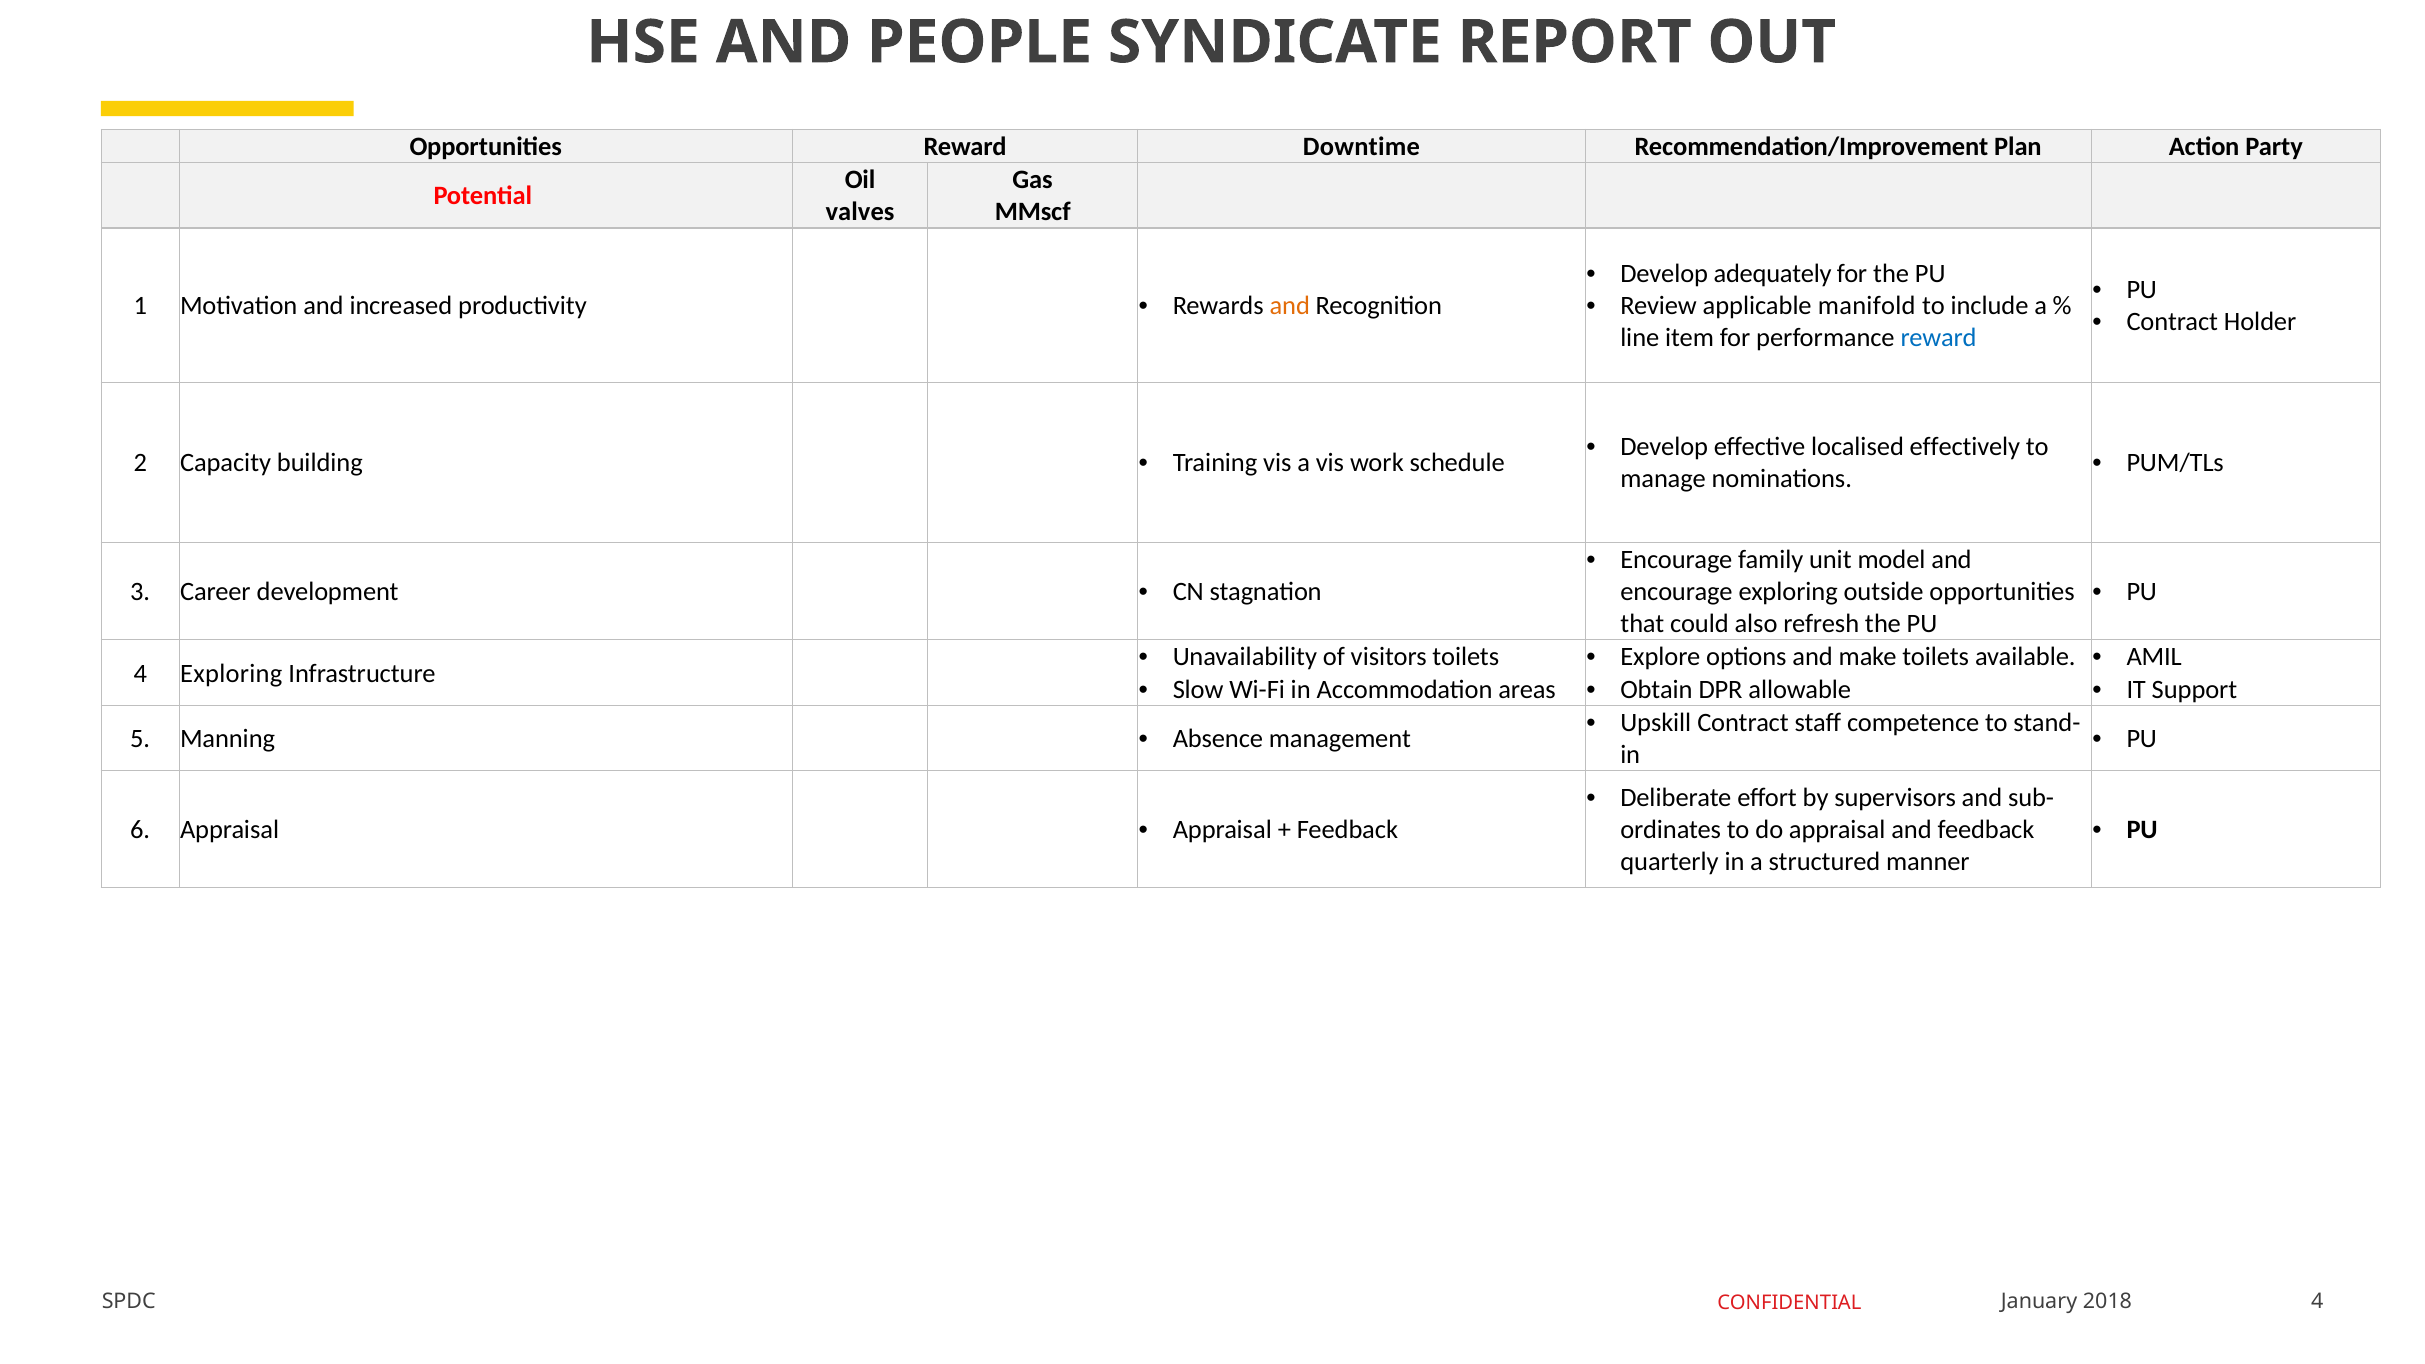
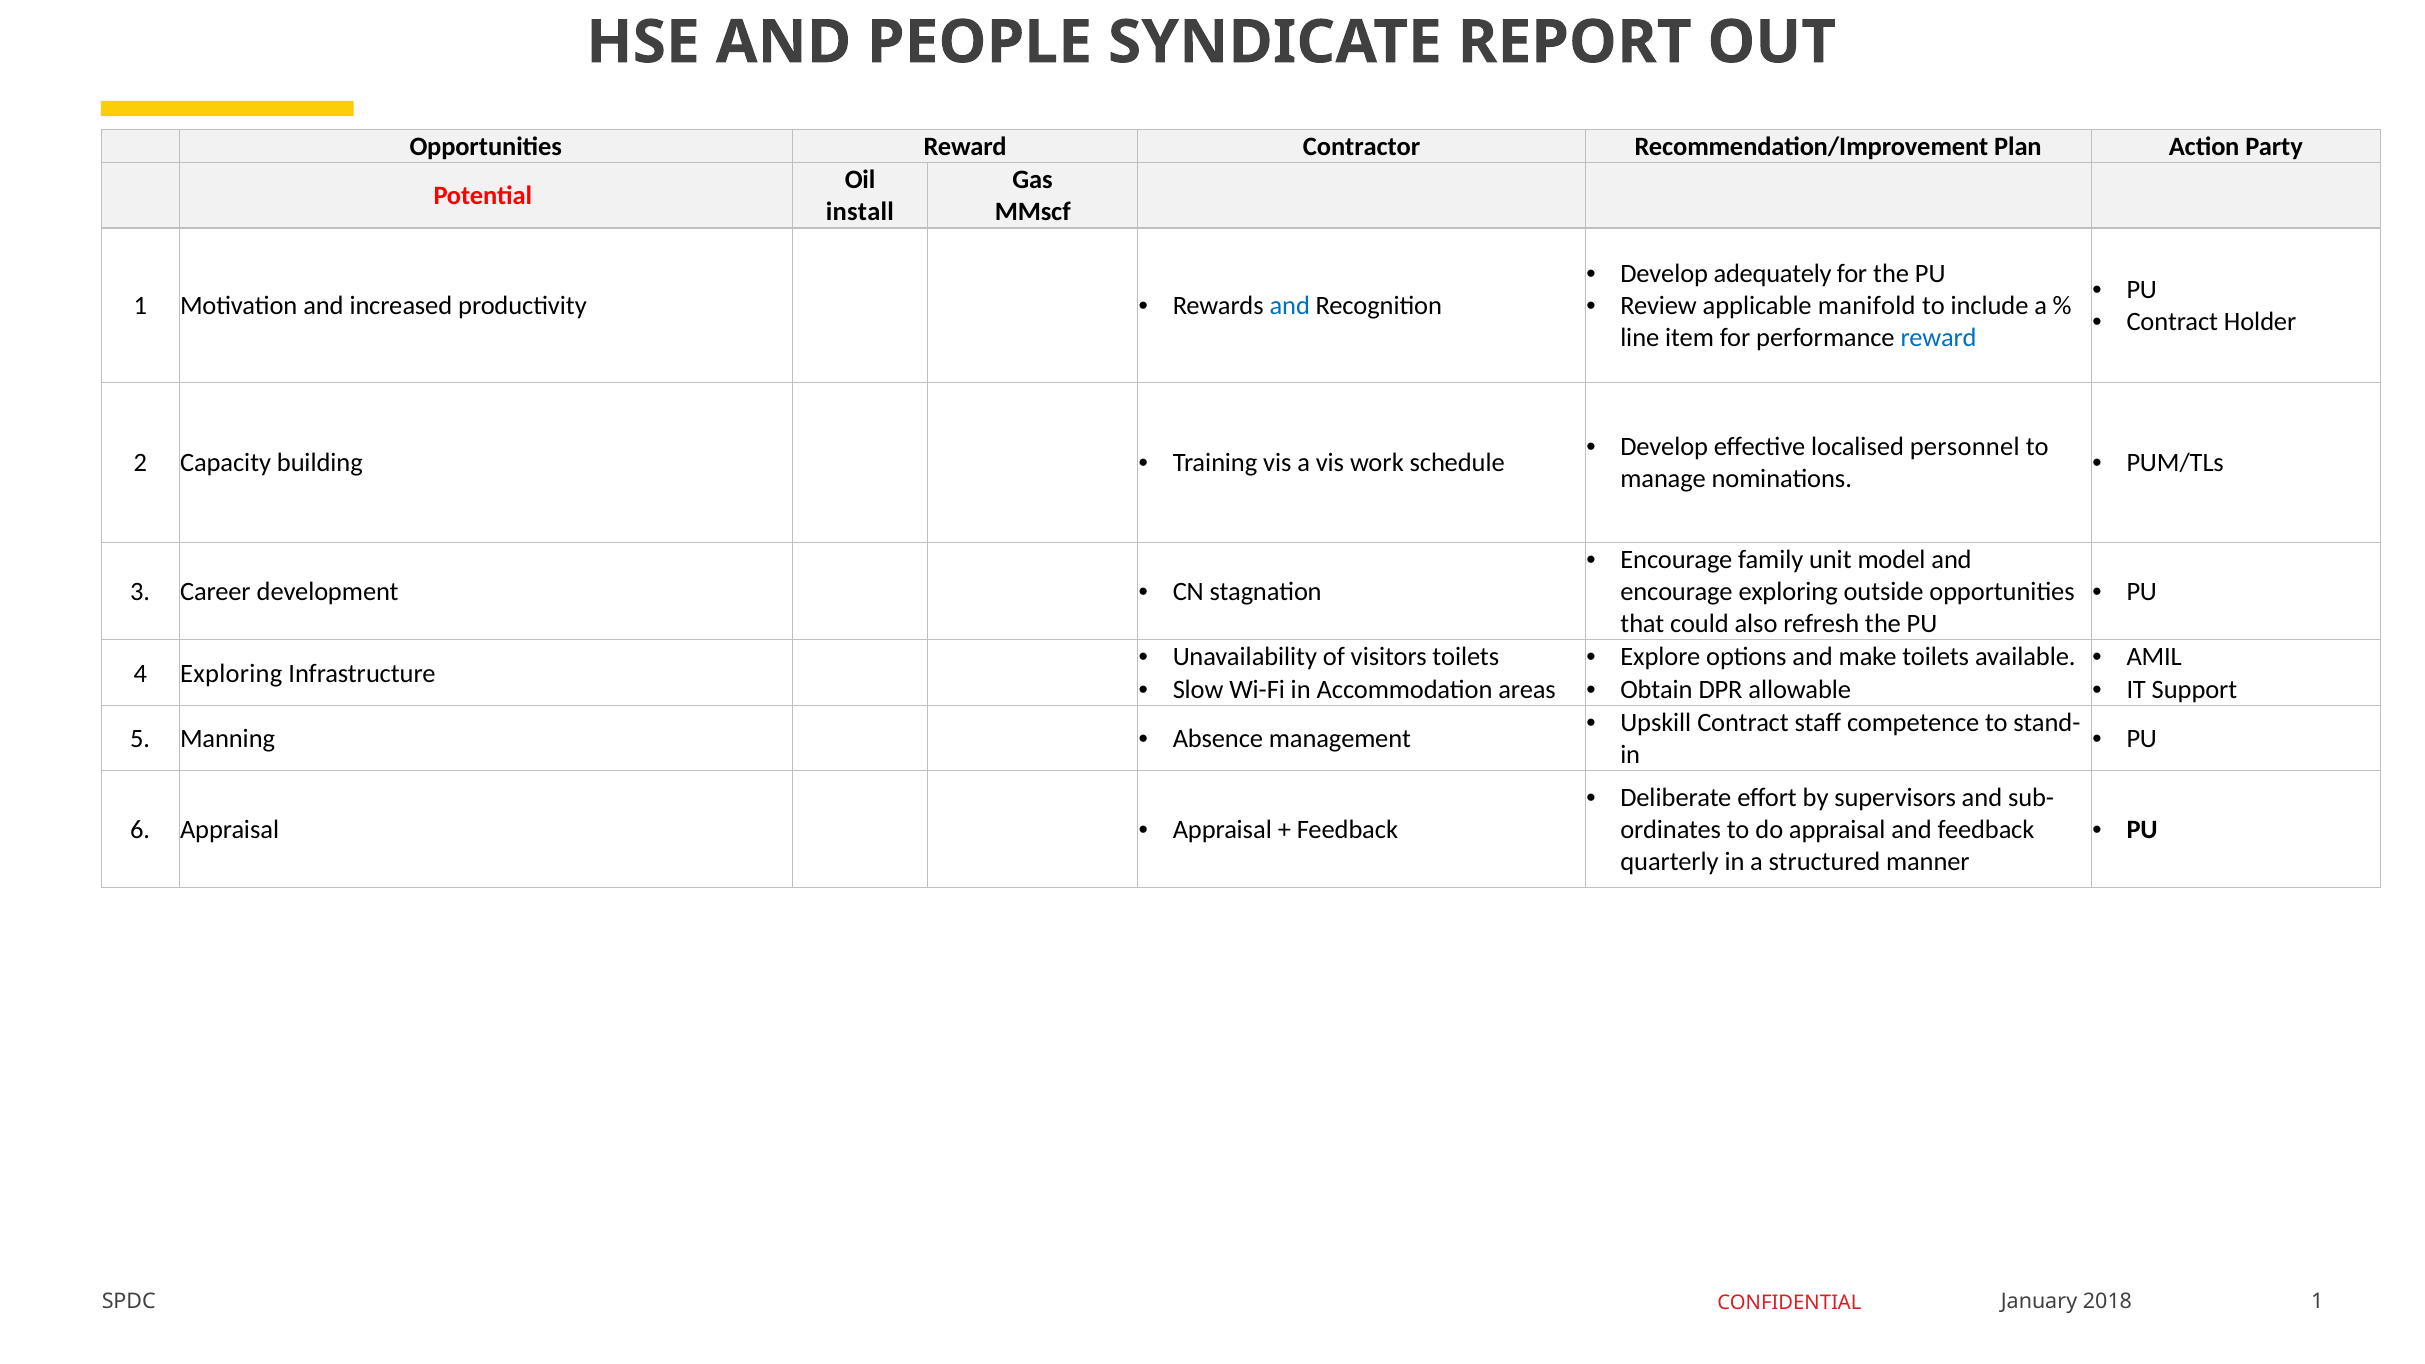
Downtime: Downtime -> Contractor
valves: valves -> install
and at (1290, 306) colour: orange -> blue
effectively: effectively -> personnel
2018 4: 4 -> 1
